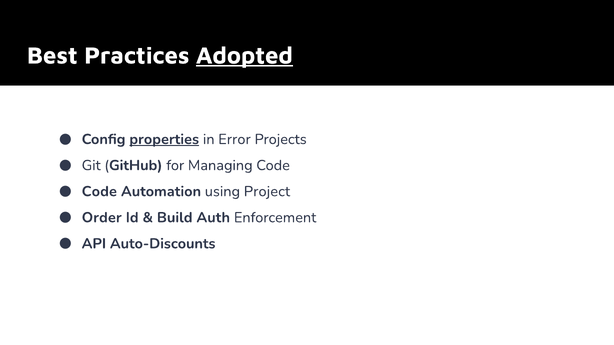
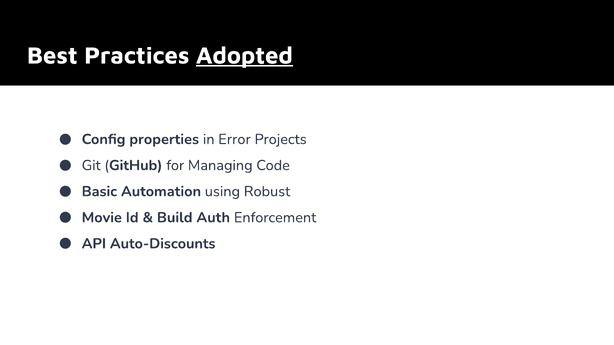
properties underline: present -> none
Code at (99, 192): Code -> Basic
Project: Project -> Robust
Order: Order -> Movie
